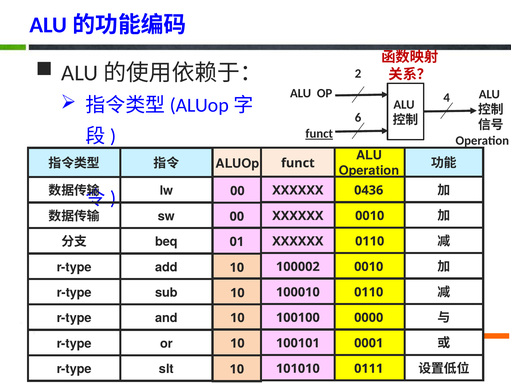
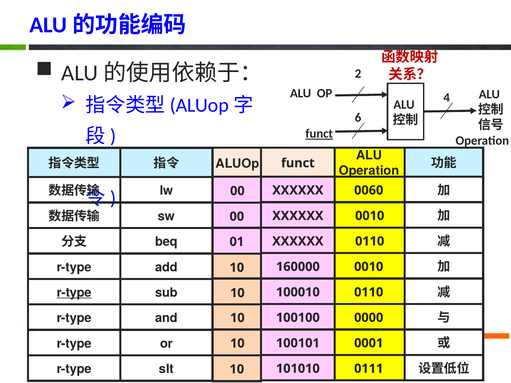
0436: 0436 -> 0060
100002: 100002 -> 160000
r-type at (74, 293) underline: none -> present
